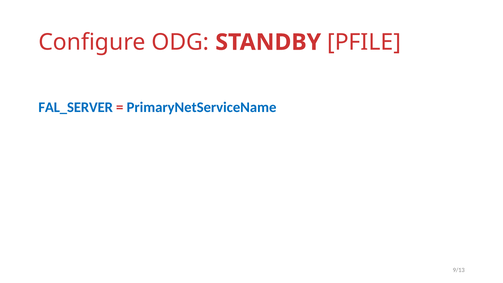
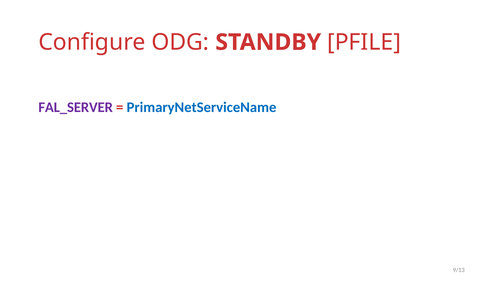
FAL_SERVER colour: blue -> purple
